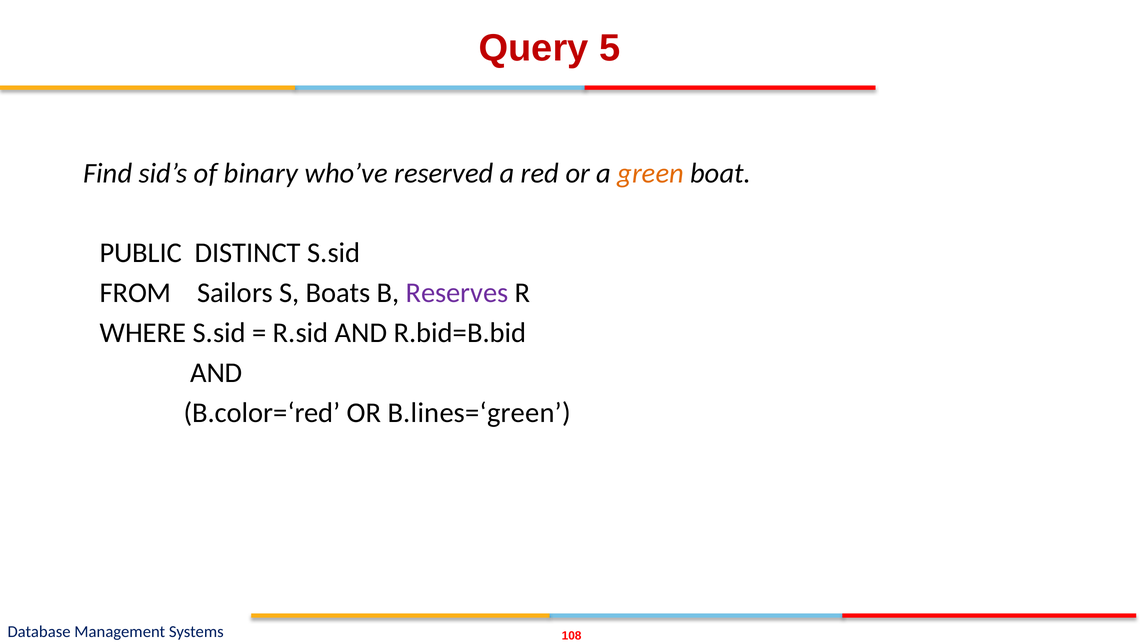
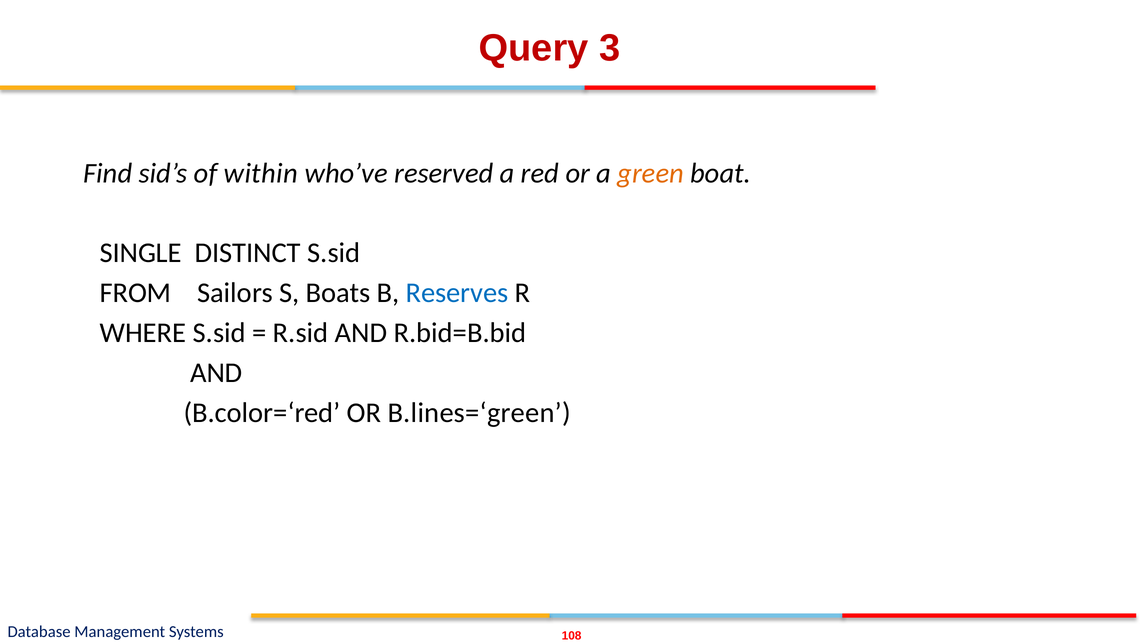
5: 5 -> 3
binary: binary -> within
PUBLIC: PUBLIC -> SINGLE
Reserves colour: purple -> blue
